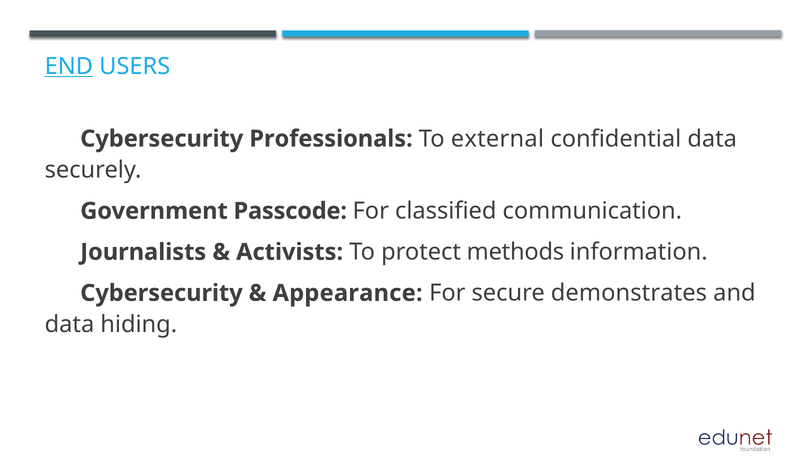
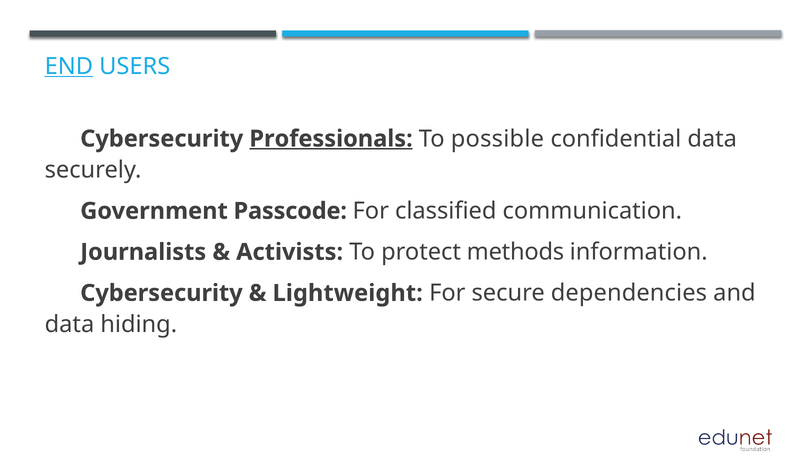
Professionals underline: none -> present
external: external -> possible
Appearance: Appearance -> Lightweight
demonstrates: demonstrates -> dependencies
